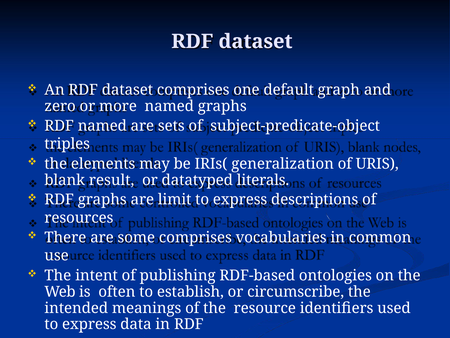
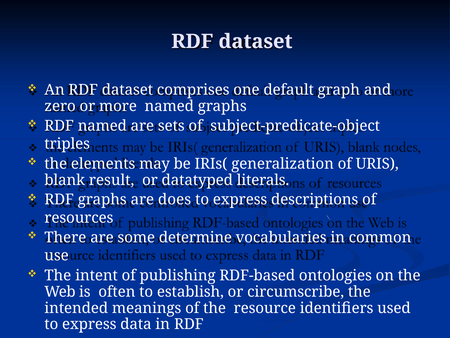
limit: limit -> does
some comprises: comprises -> determine
